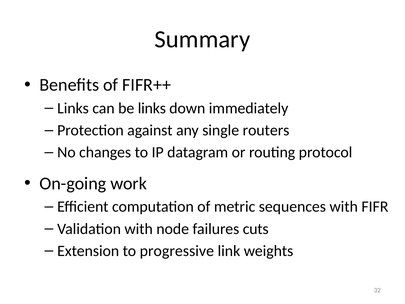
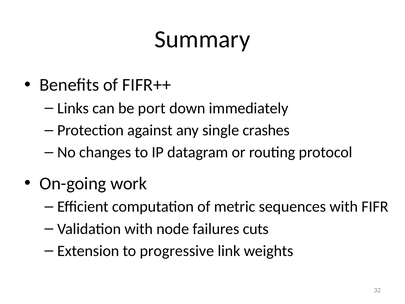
be links: links -> port
routers: routers -> crashes
